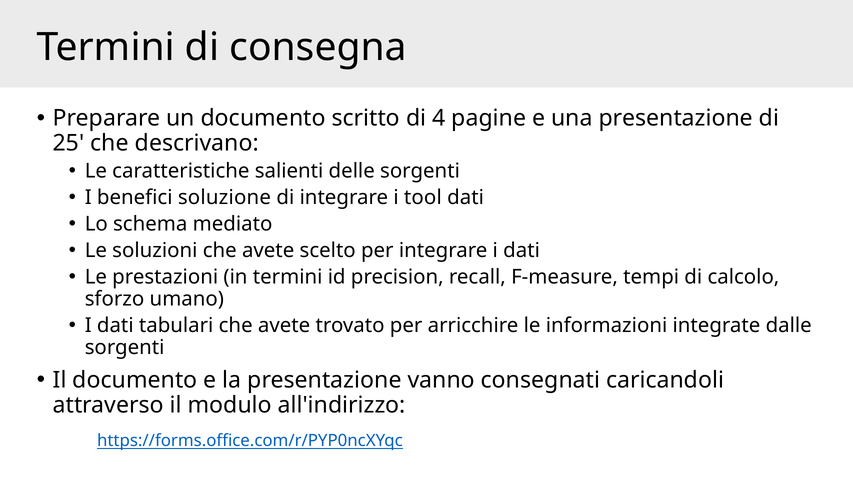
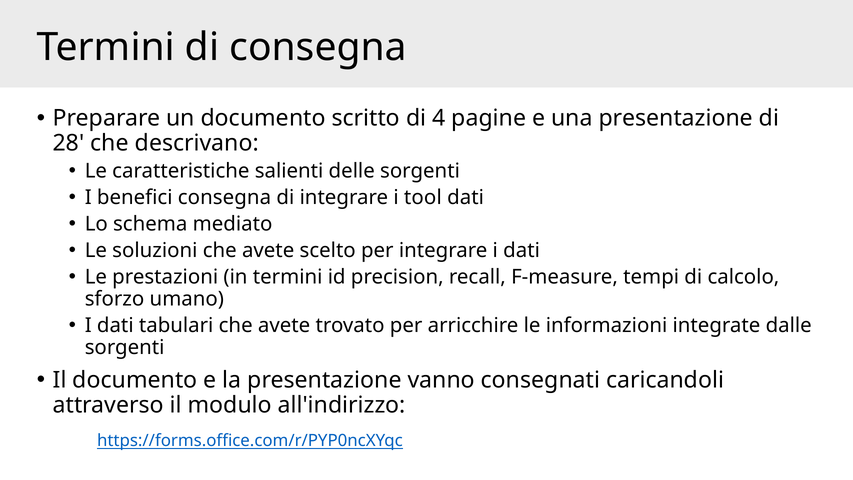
25: 25 -> 28
benefici soluzione: soluzione -> consegna
